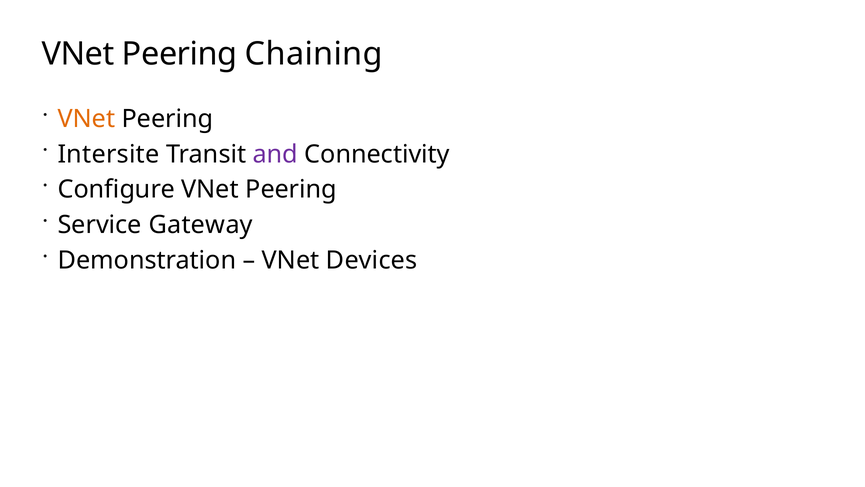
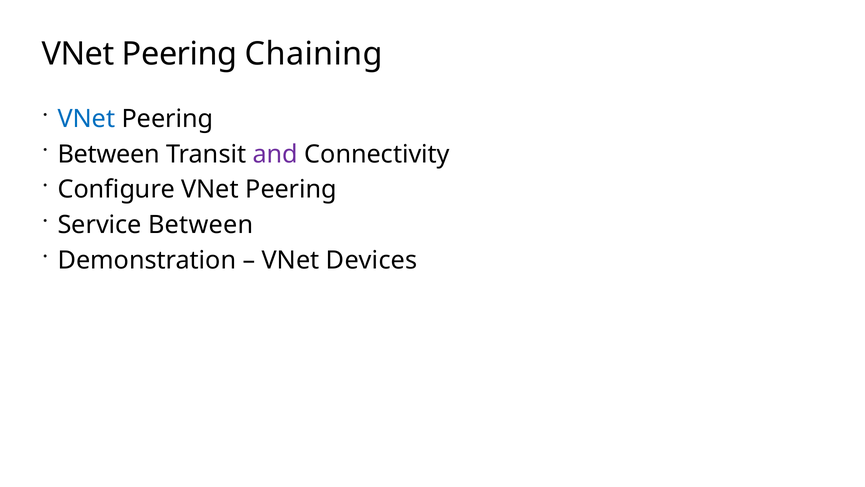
VNet at (86, 119) colour: orange -> blue
Intersite at (109, 154): Intersite -> Between
Service Gateway: Gateway -> Between
